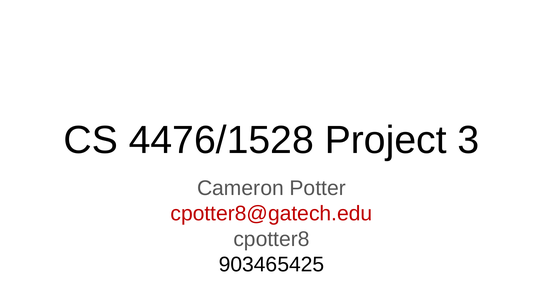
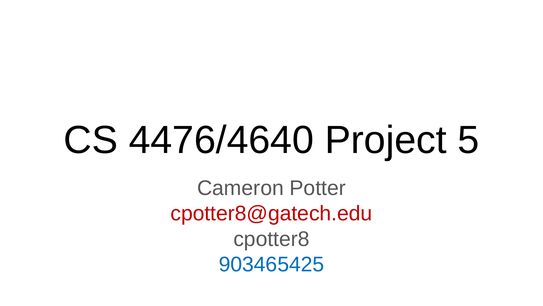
4476/1528: 4476/1528 -> 4476/4640
3: 3 -> 5
903465425 colour: black -> blue
